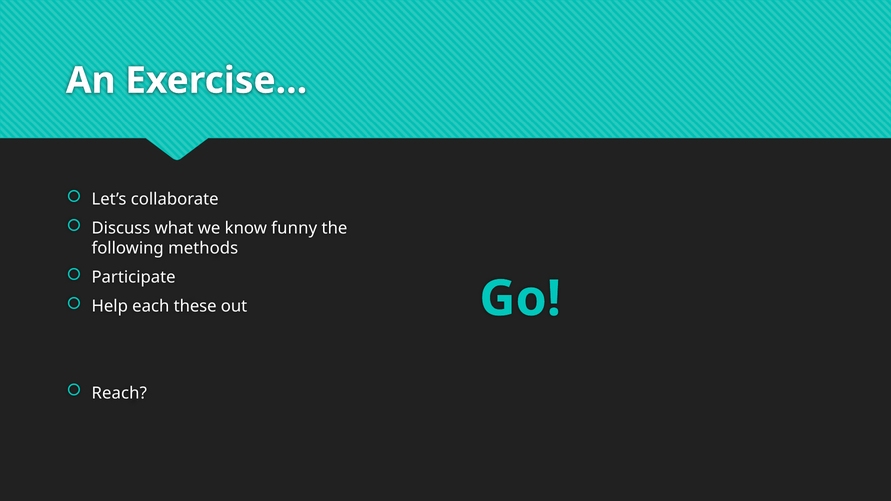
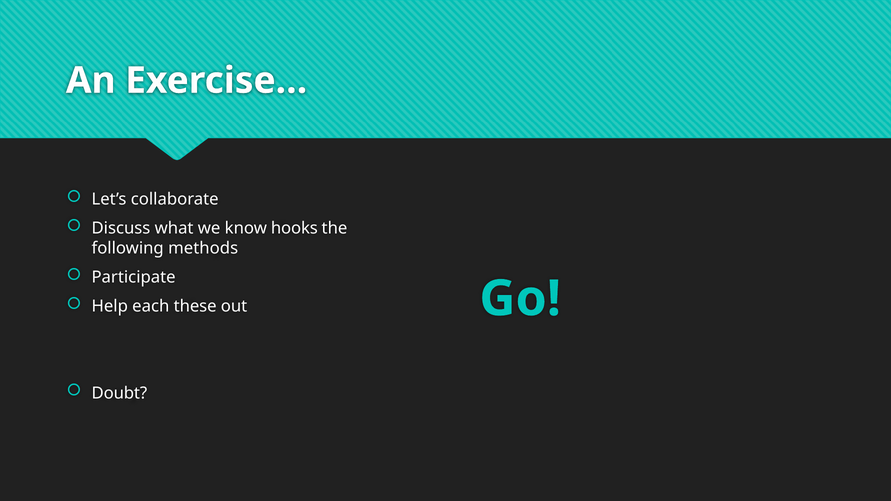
funny: funny -> hooks
Reach: Reach -> Doubt
